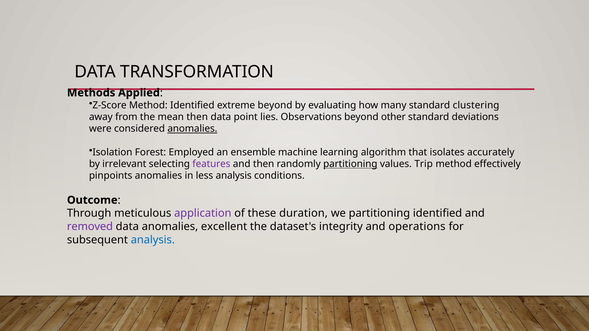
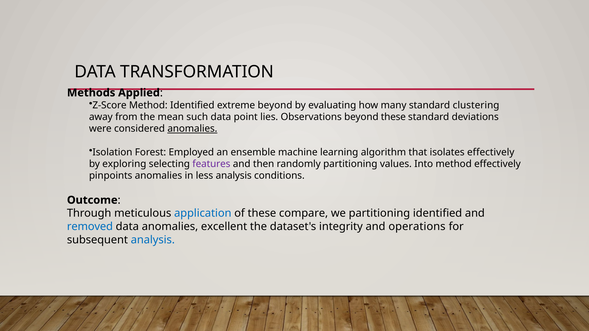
mean then: then -> such
beyond other: other -> these
isolates accurately: accurately -> effectively
irrelevant: irrelevant -> exploring
partitioning at (350, 164) underline: present -> none
Trip: Trip -> Into
application colour: purple -> blue
duration: duration -> compare
removed colour: purple -> blue
